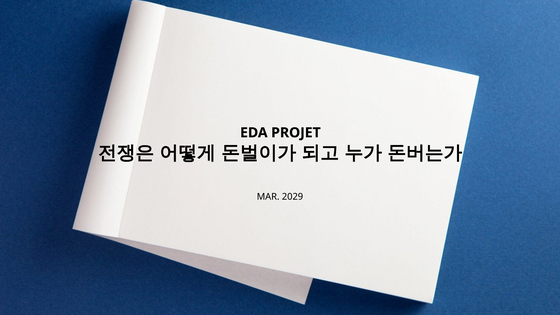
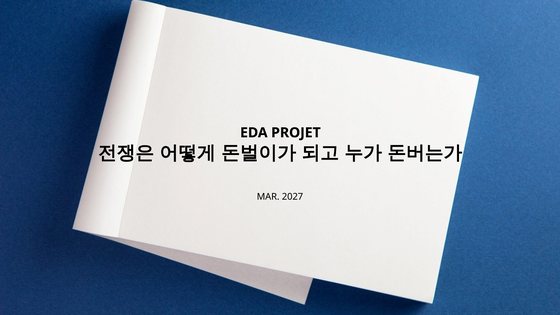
2029: 2029 -> 2027
